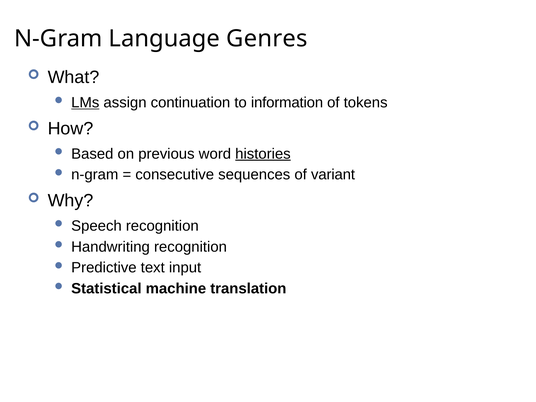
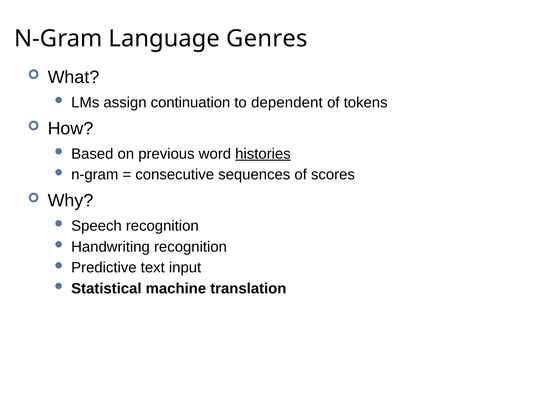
LMs underline: present -> none
information: information -> dependent
variant: variant -> scores
